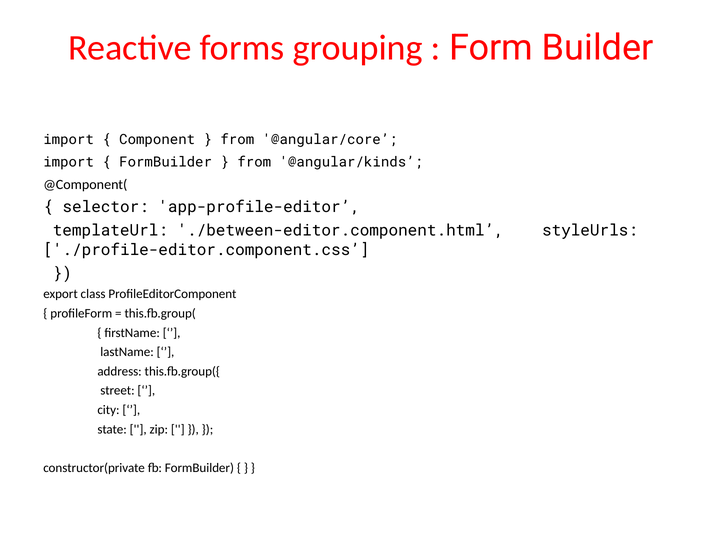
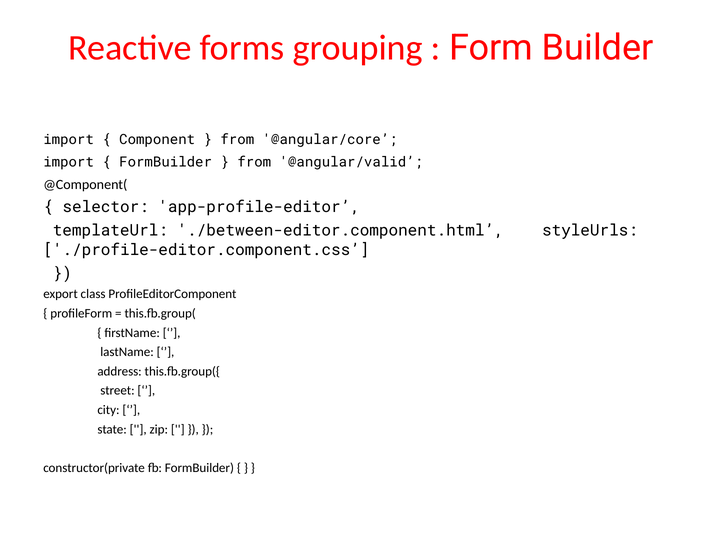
@angular/kinds: @angular/kinds -> @angular/valid
